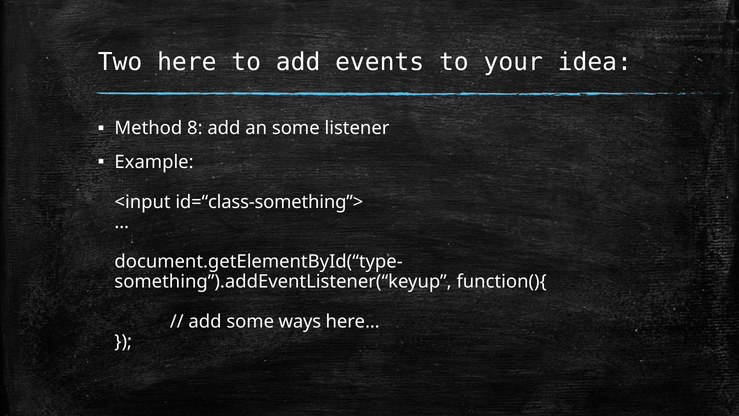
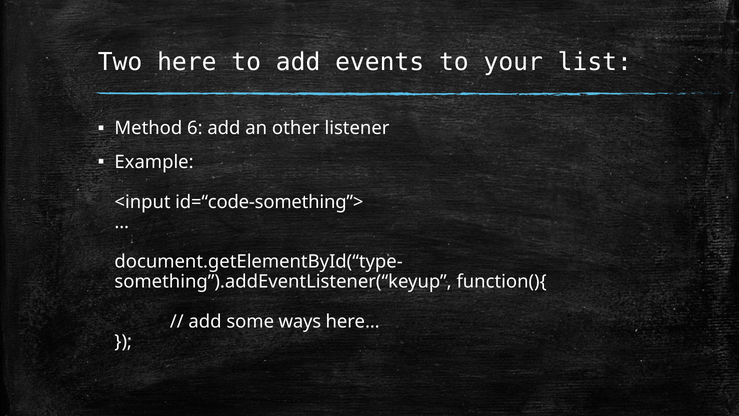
idea: idea -> list
8: 8 -> 6
an some: some -> other
id=“class-something”>: id=“class-something”> -> id=“code-something”>
